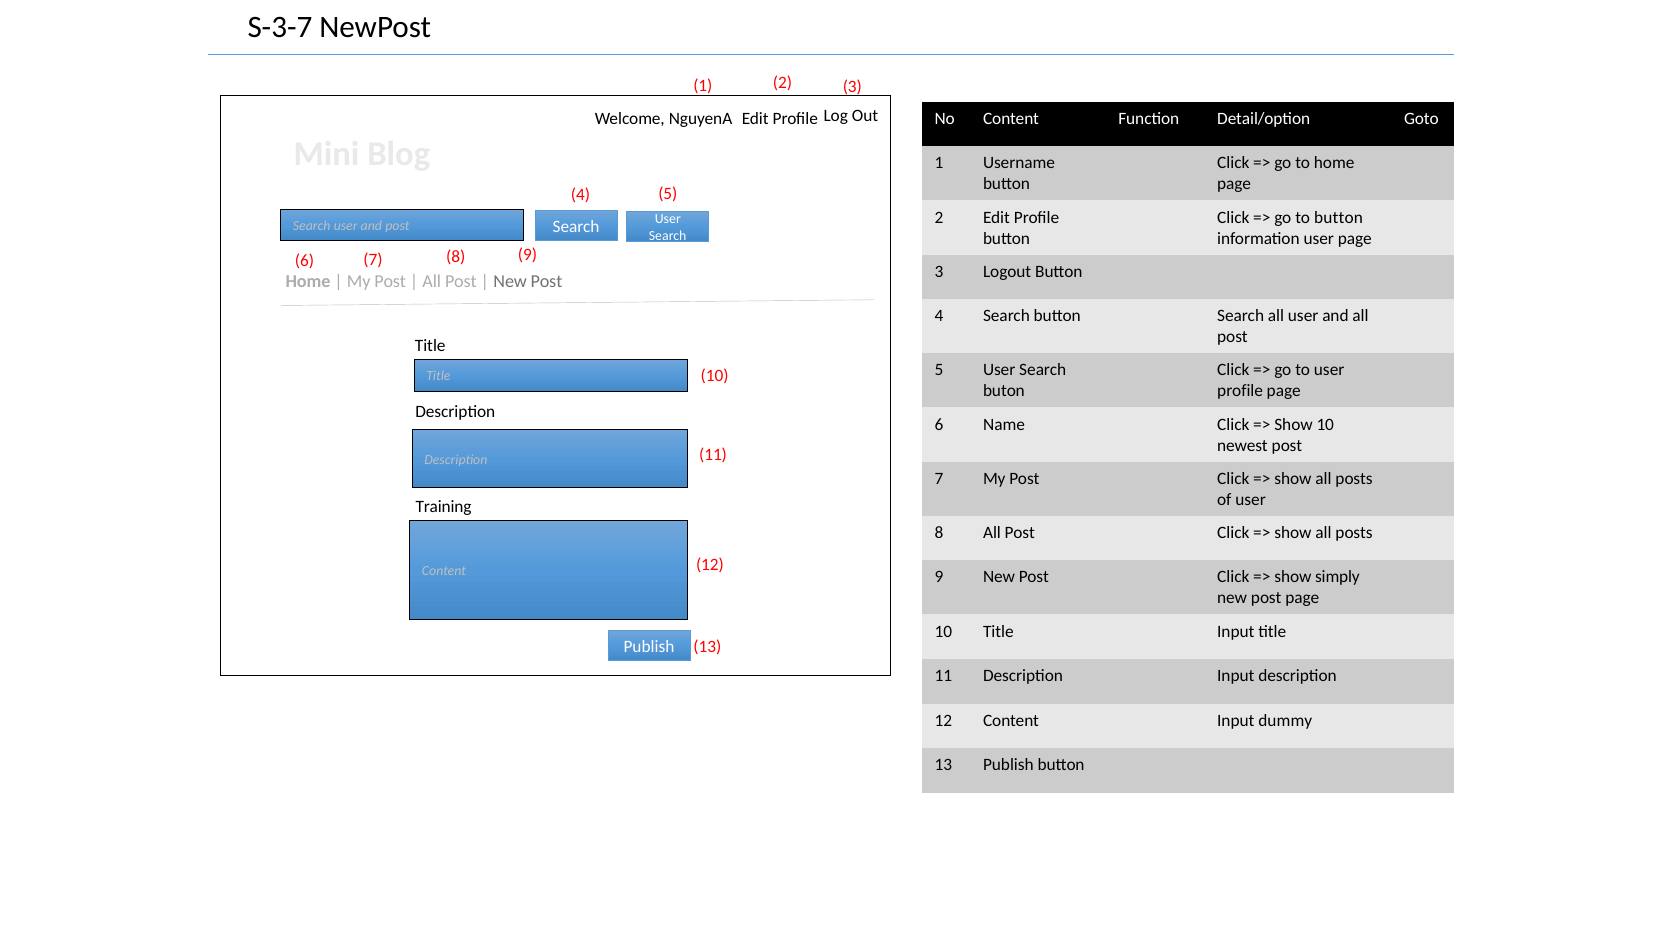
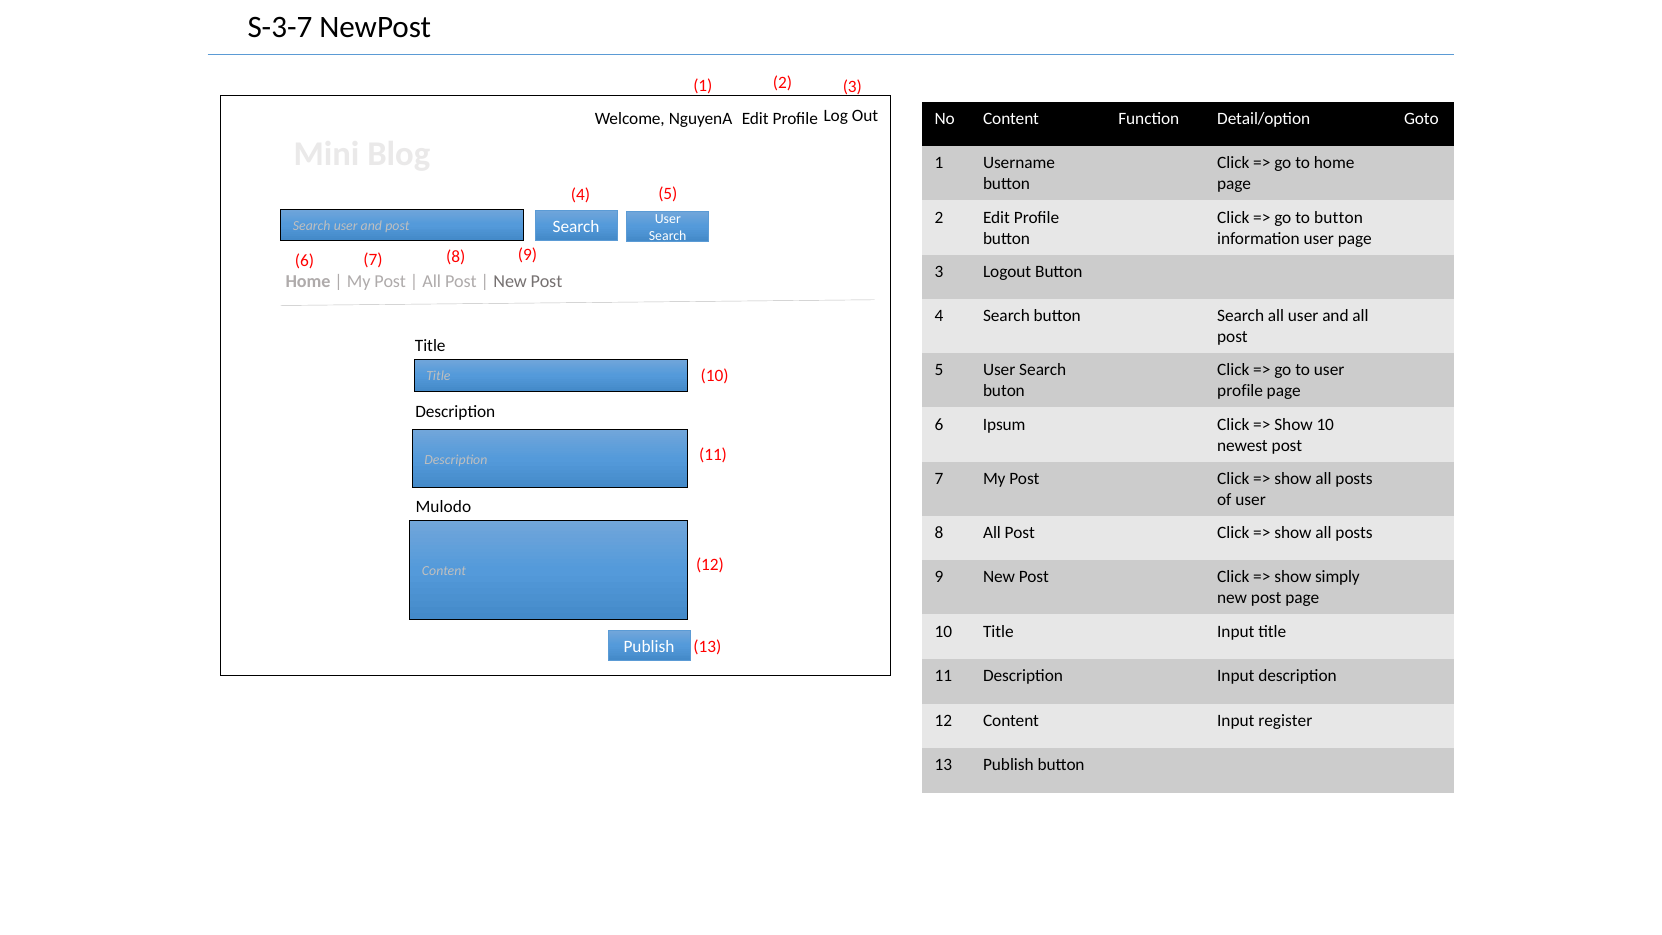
Name: Name -> Ipsum
Training: Training -> Mulodo
dummy: dummy -> register
